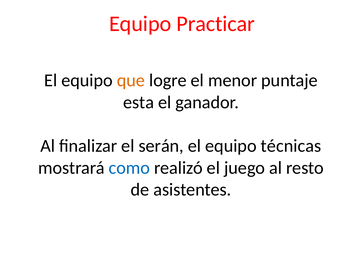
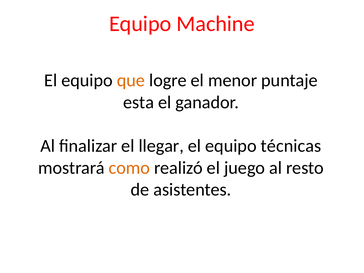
Practicar: Practicar -> Machine
serán: serán -> llegar
como colour: blue -> orange
